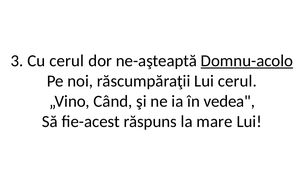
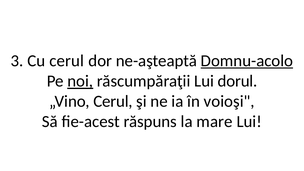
noi underline: none -> present
Lui cerul: cerul -> dorul
„Vino Când: Când -> Cerul
vedea: vedea -> voioşi
